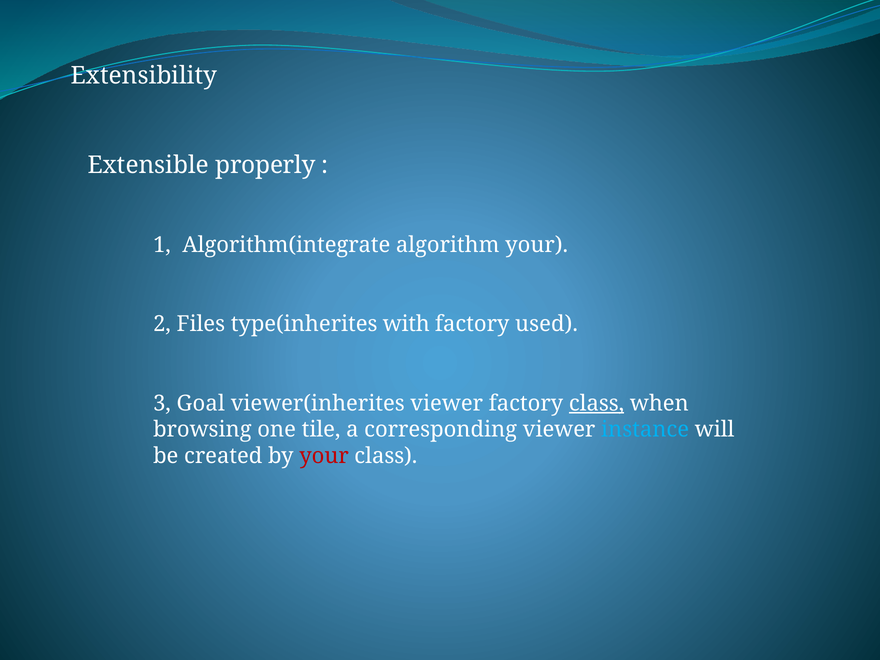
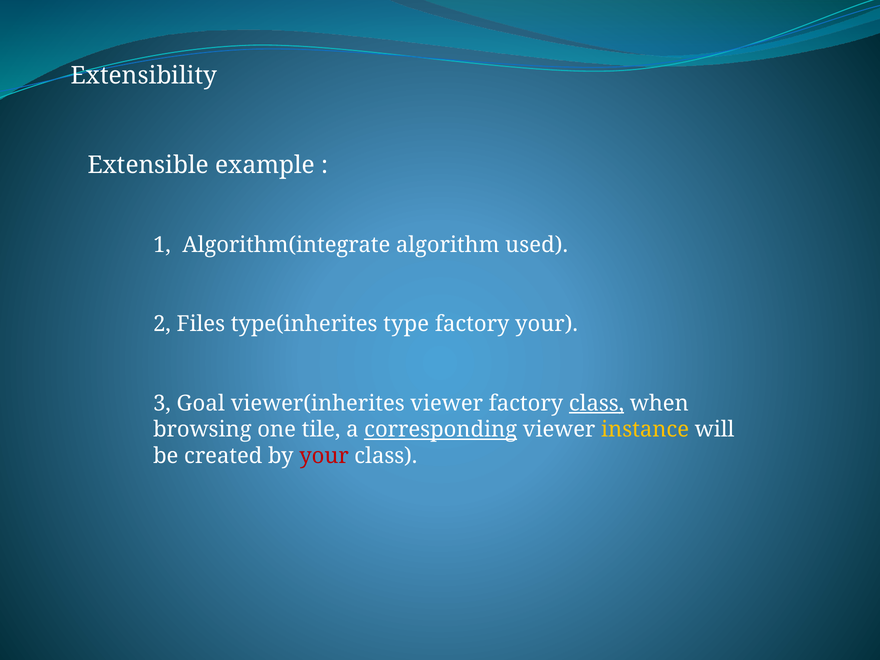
properly: properly -> example
algorithm your: your -> used
with: with -> type
factory used: used -> your
corresponding underline: none -> present
instance colour: light blue -> yellow
